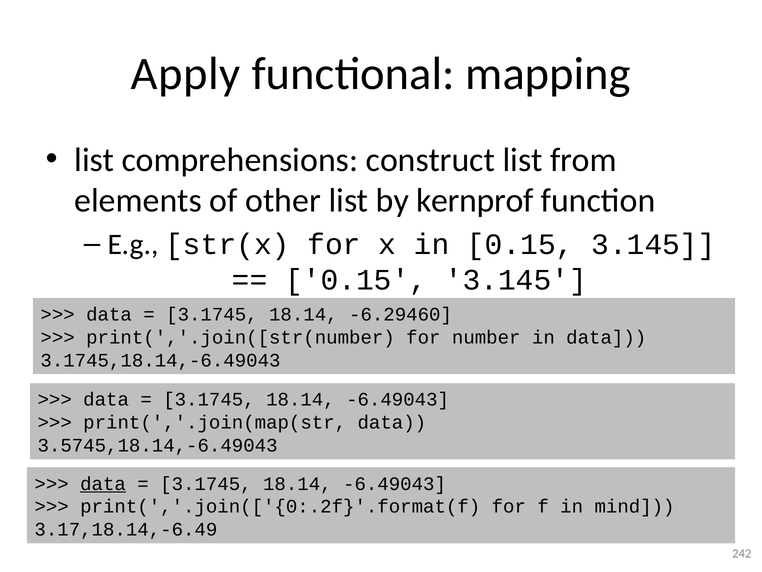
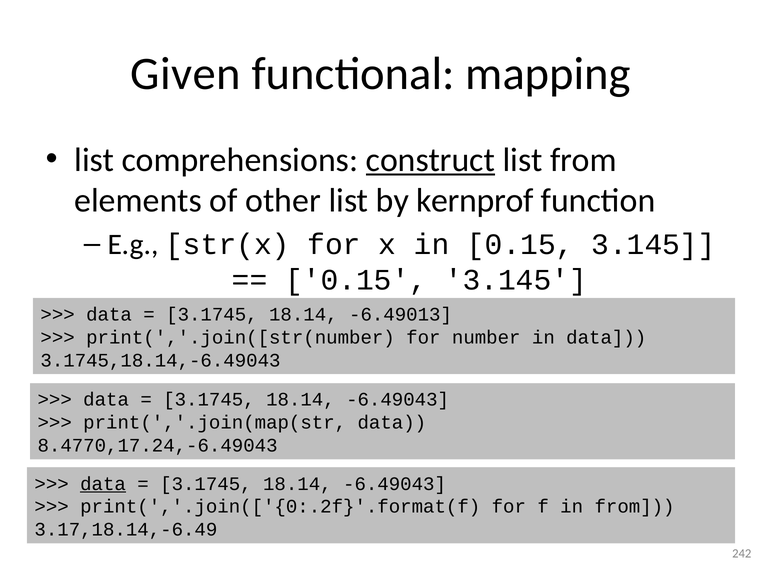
Apply: Apply -> Given
construct underline: none -> present
-6.29460: -6.29460 -> -6.49013
3.5745,18.14,-6.49043: 3.5745,18.14,-6.49043 -> 8.4770,17.24,-6.49043
in mind: mind -> from
